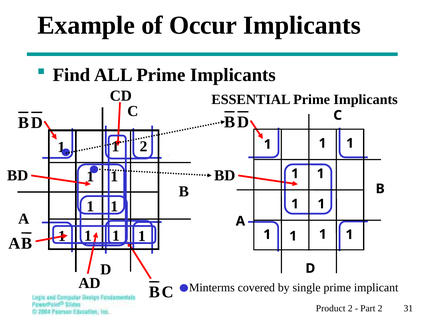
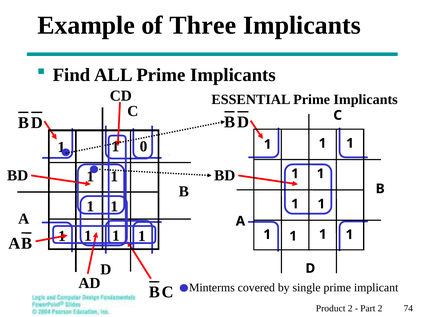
Occur: Occur -> Three
2 at (143, 147): 2 -> 0
31: 31 -> 74
